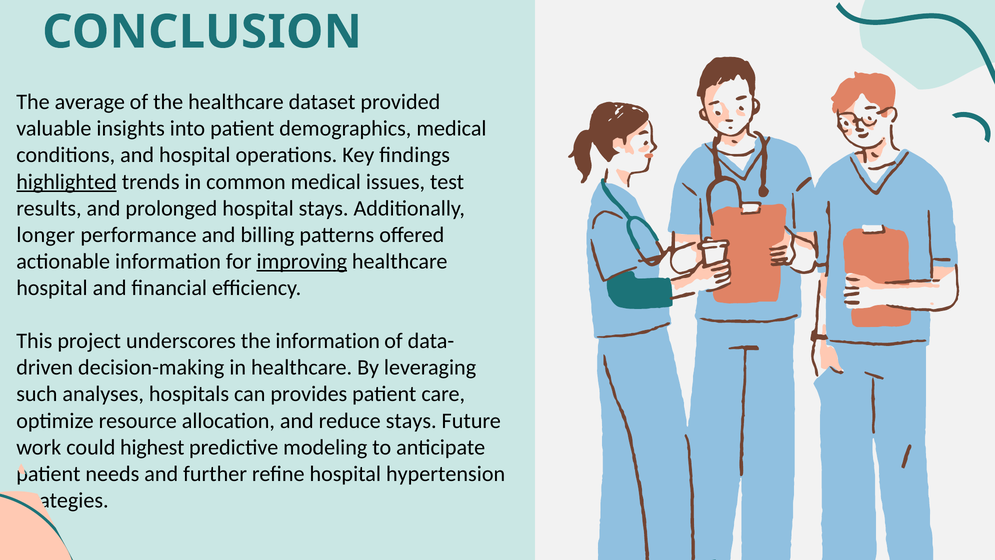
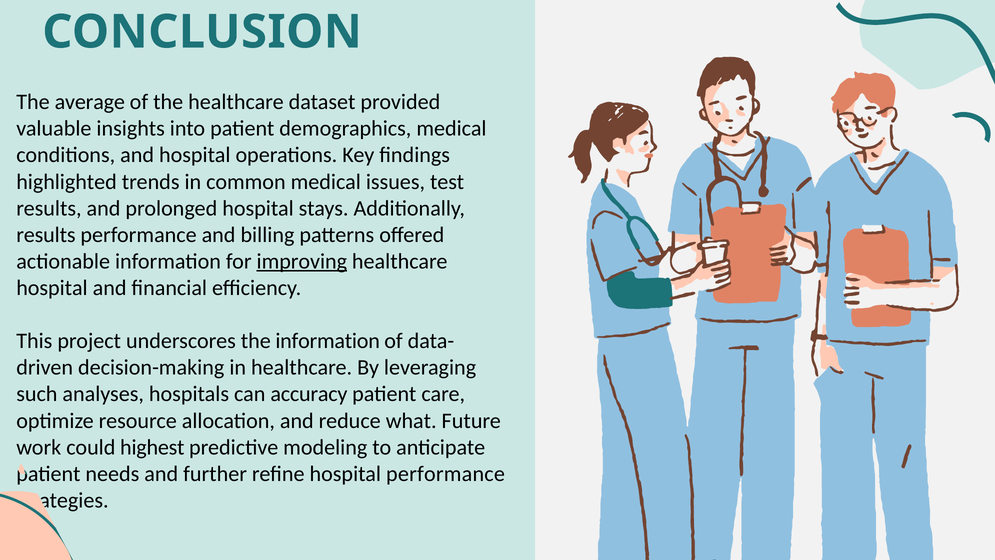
highlighted underline: present -> none
longer at (46, 235): longer -> results
provides: provides -> accuracy
reduce stays: stays -> what
hospital hypertension: hypertension -> performance
